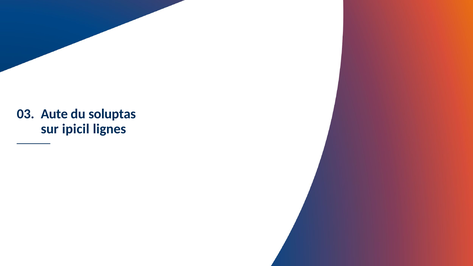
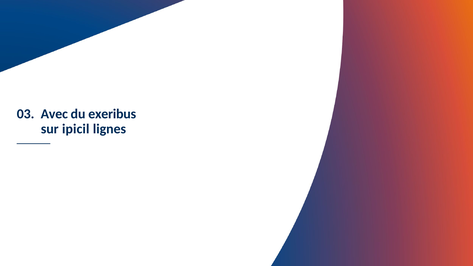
Aute: Aute -> Avec
soluptas: soluptas -> exeribus
